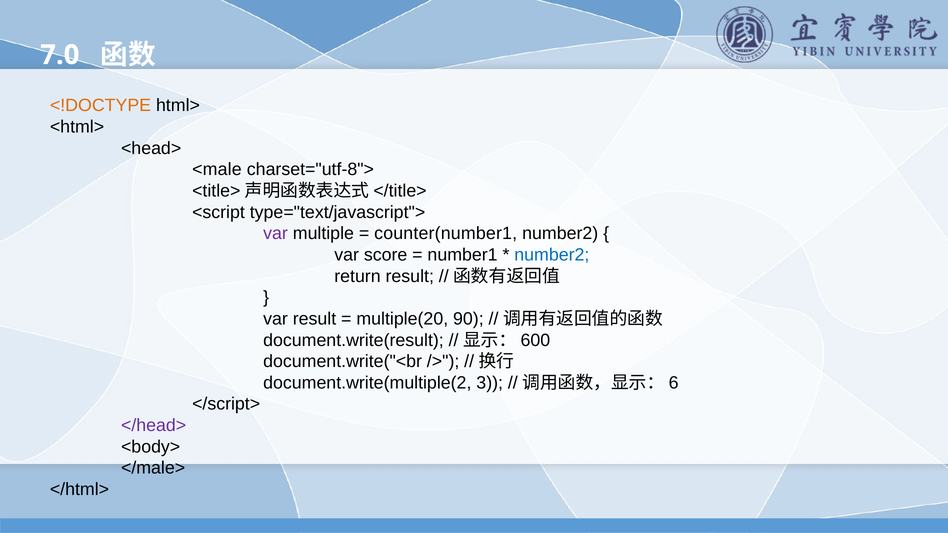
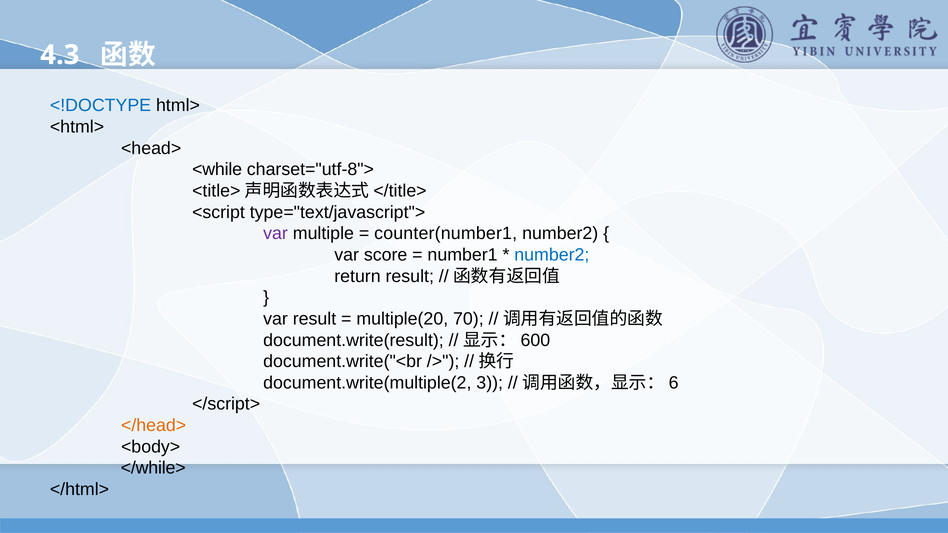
7.0: 7.0 -> 4.3
<!DOCTYPE colour: orange -> blue
<male: <male -> <while
90: 90 -> 70
</head> colour: purple -> orange
</male>: </male> -> </while>
